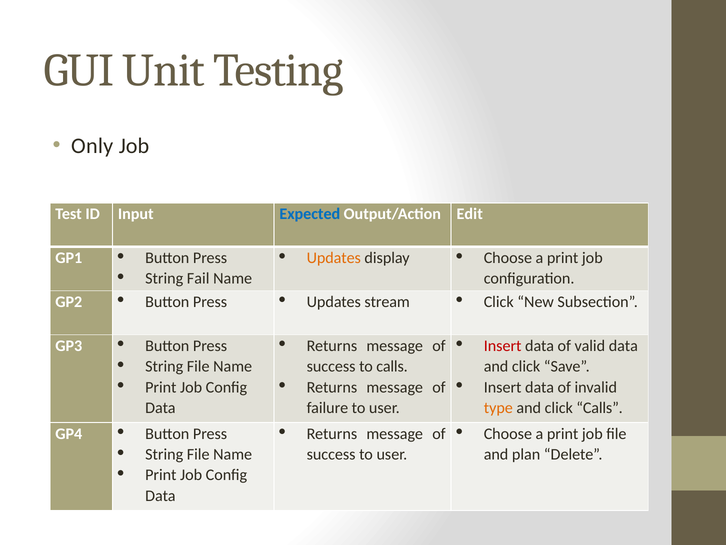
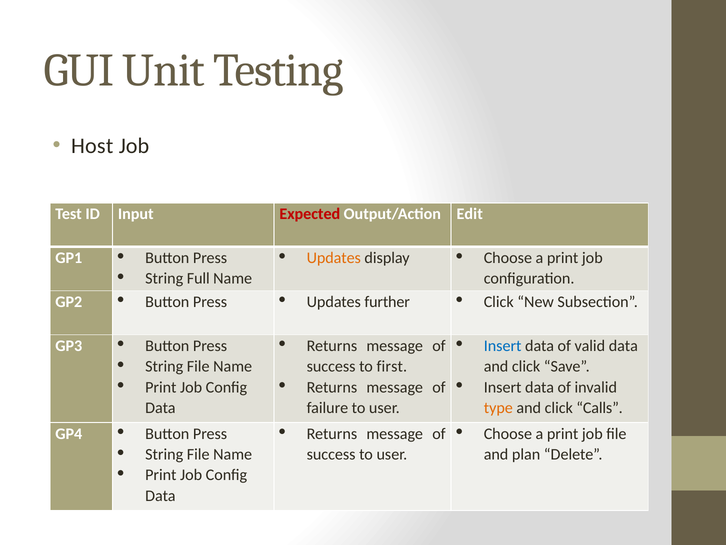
Only: Only -> Host
Expected colour: blue -> red
Fail: Fail -> Full
stream: stream -> further
Insert at (503, 345) colour: red -> blue
to calls: calls -> first
